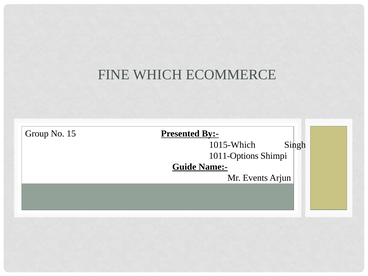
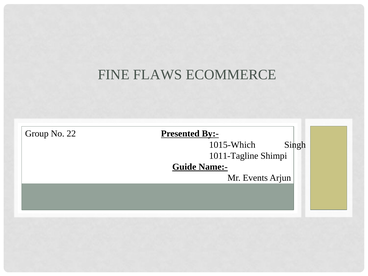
WHICH: WHICH -> FLAWS
15: 15 -> 22
1011-Options: 1011-Options -> 1011-Tagline
